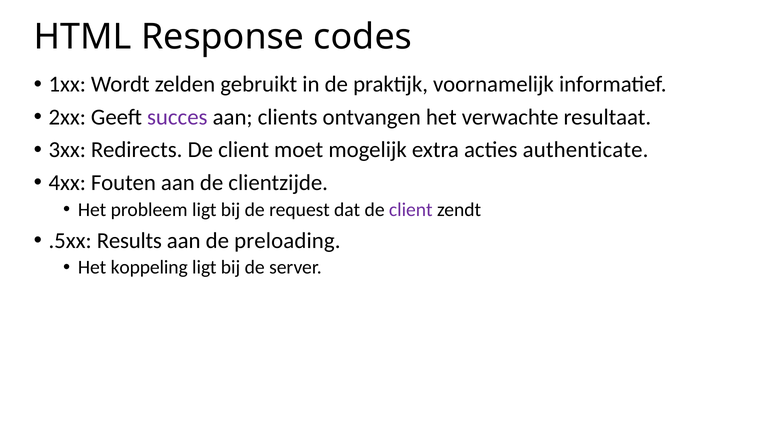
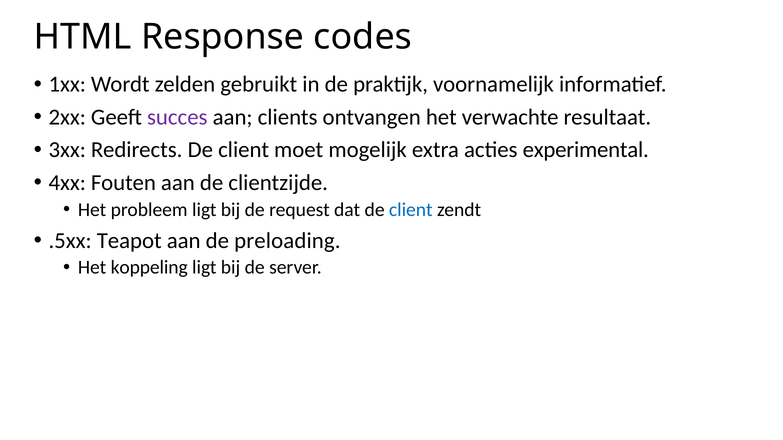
authenticate: authenticate -> experimental
client at (411, 210) colour: purple -> blue
Results: Results -> Teapot
